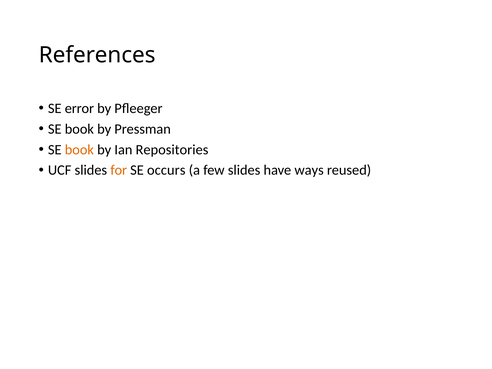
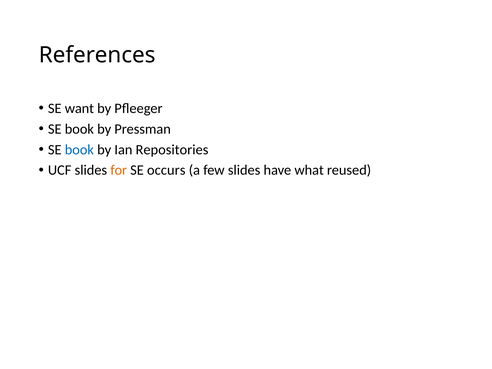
error: error -> want
book at (79, 150) colour: orange -> blue
ways: ways -> what
